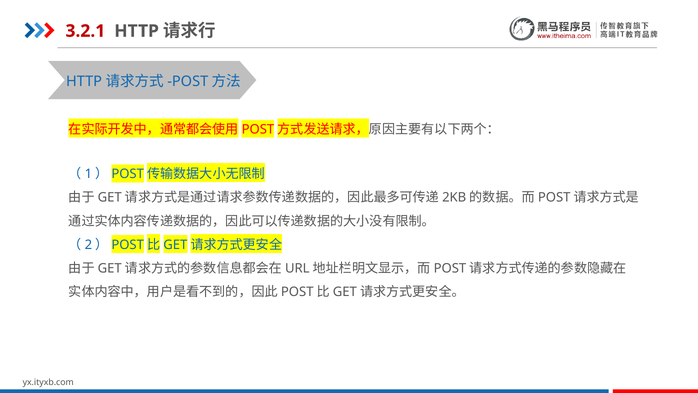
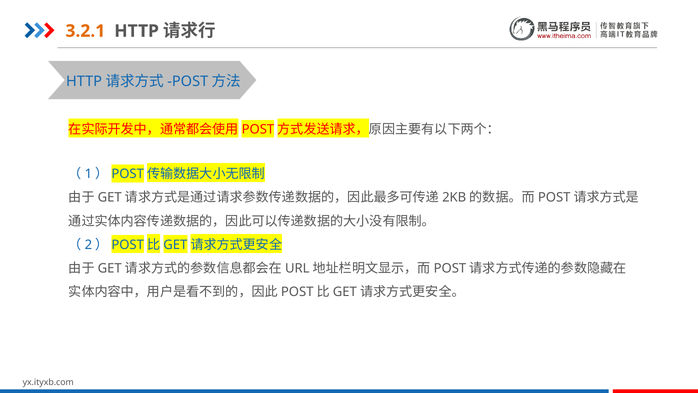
3.2.1 colour: red -> orange
